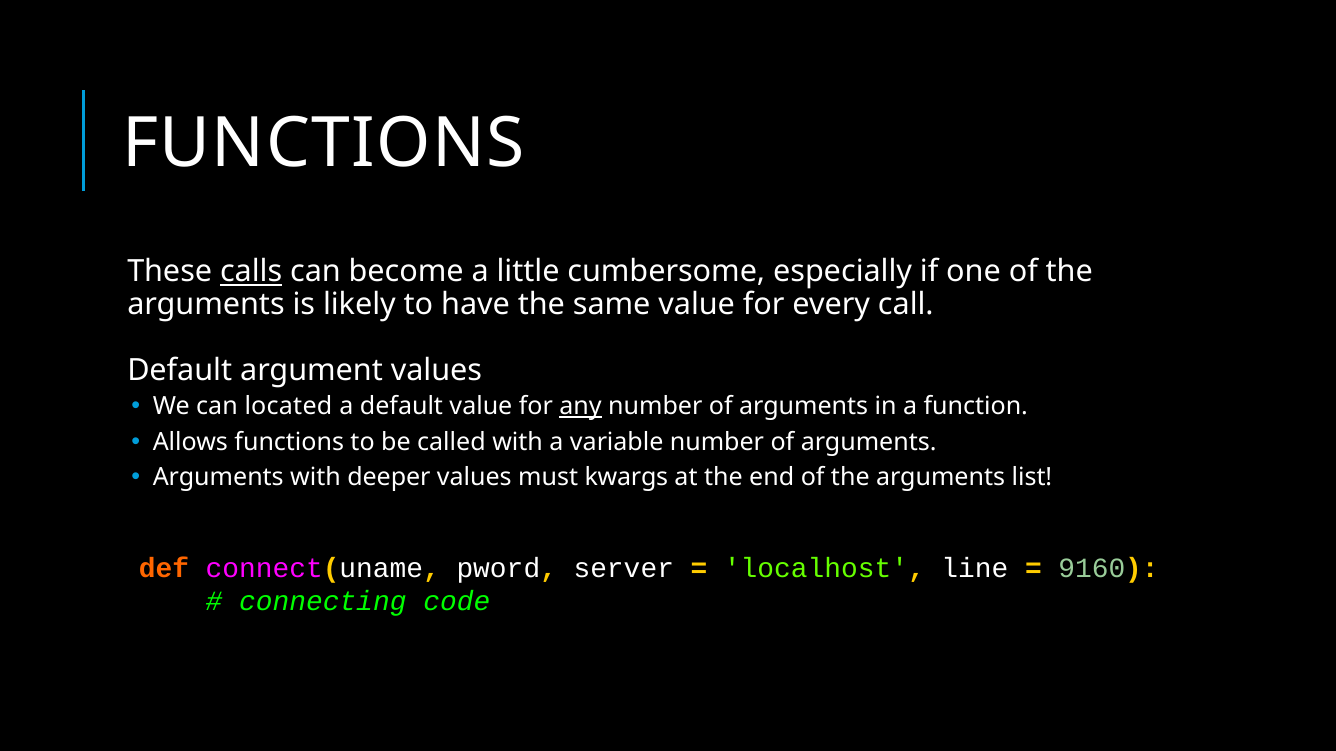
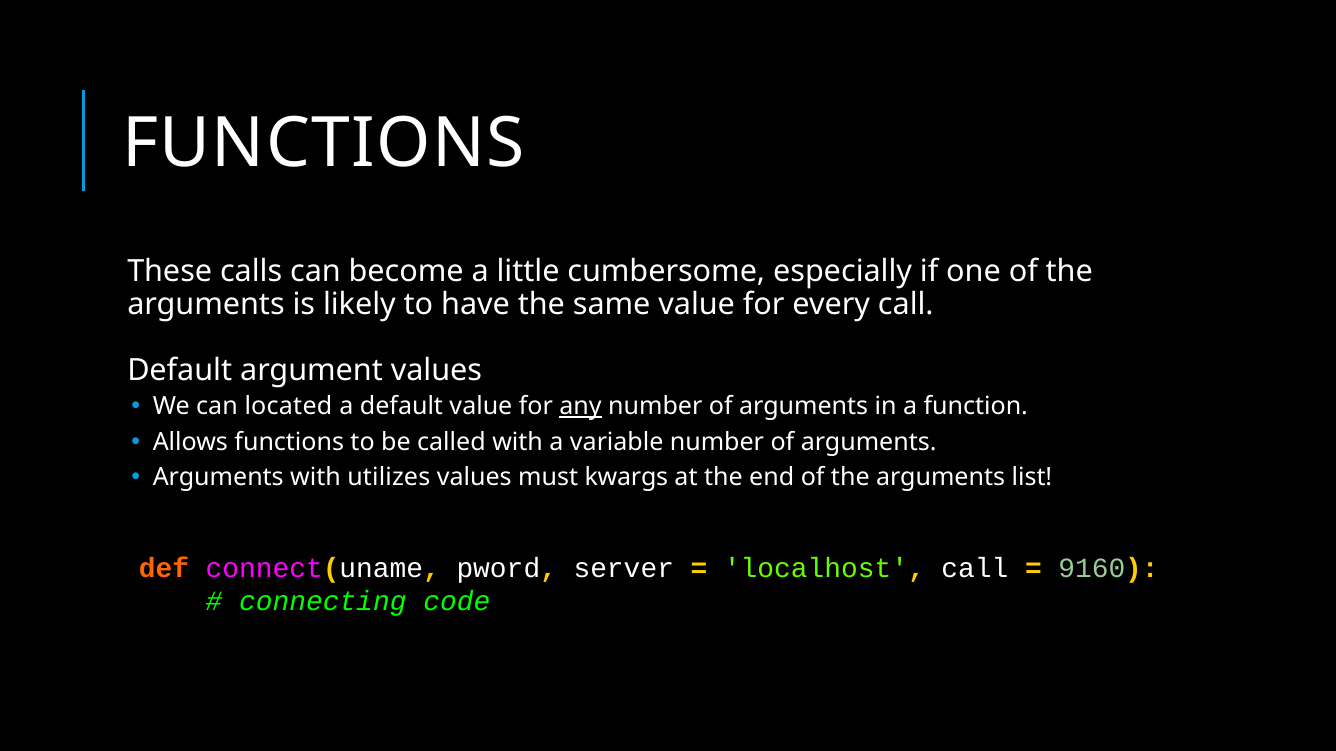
calls underline: present -> none
deeper: deeper -> utilizes
localhost line: line -> call
